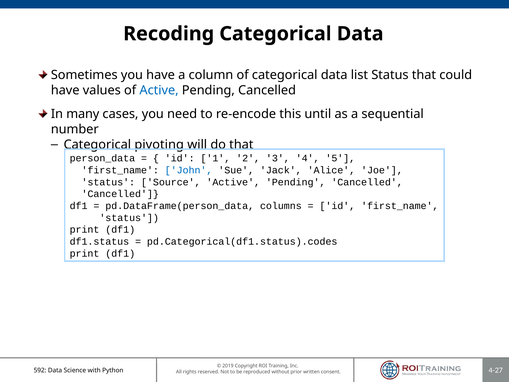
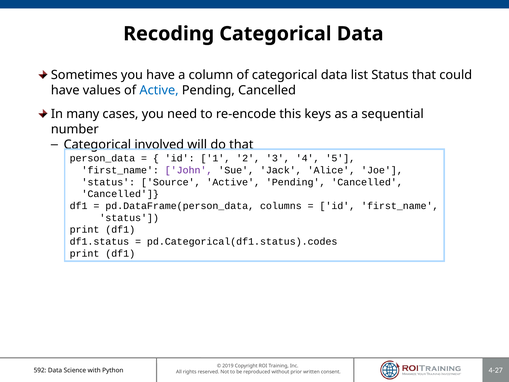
until: until -> keys
pivoting: pivoting -> involved
John colour: blue -> purple
